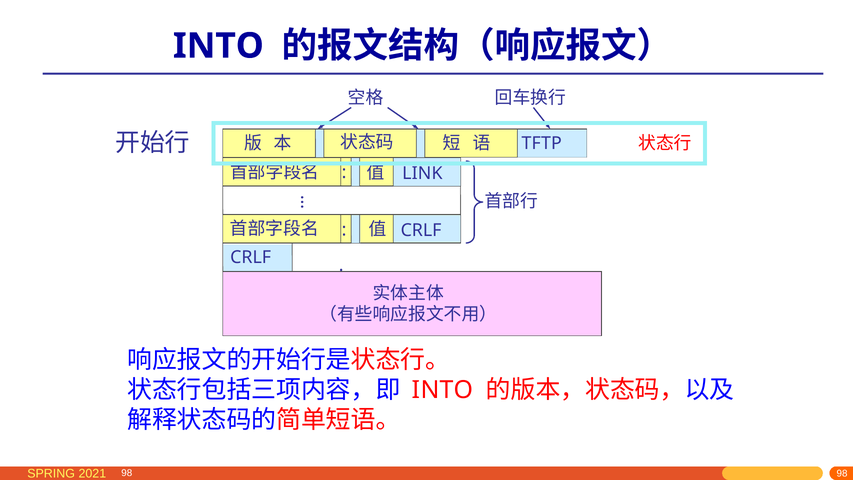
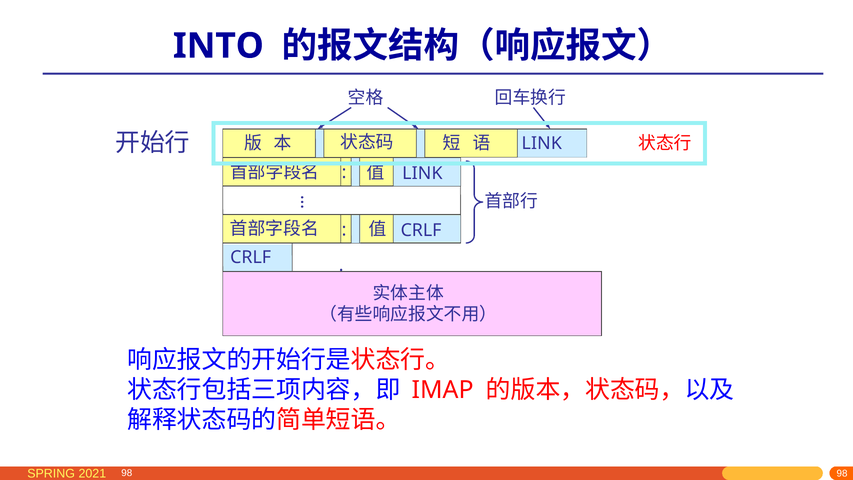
TFTP at (542, 143): TFTP -> LINK
INTO at (443, 390): INTO -> IMAP
